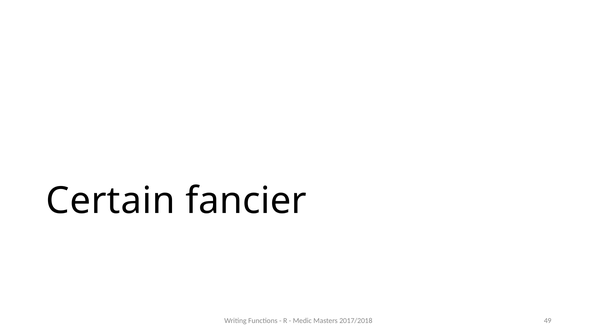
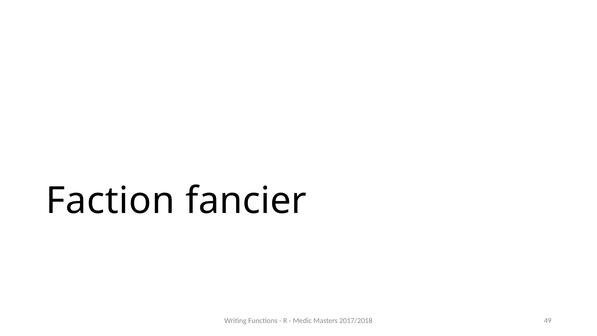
Certain: Certain -> Faction
